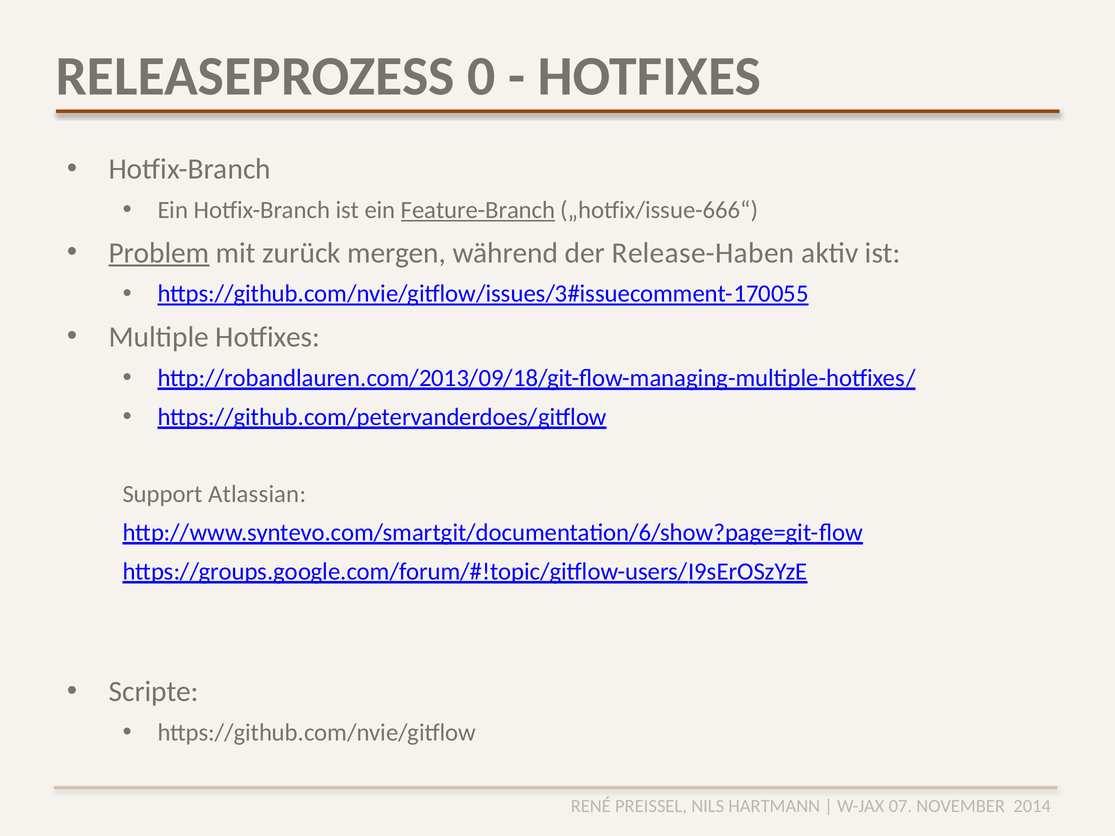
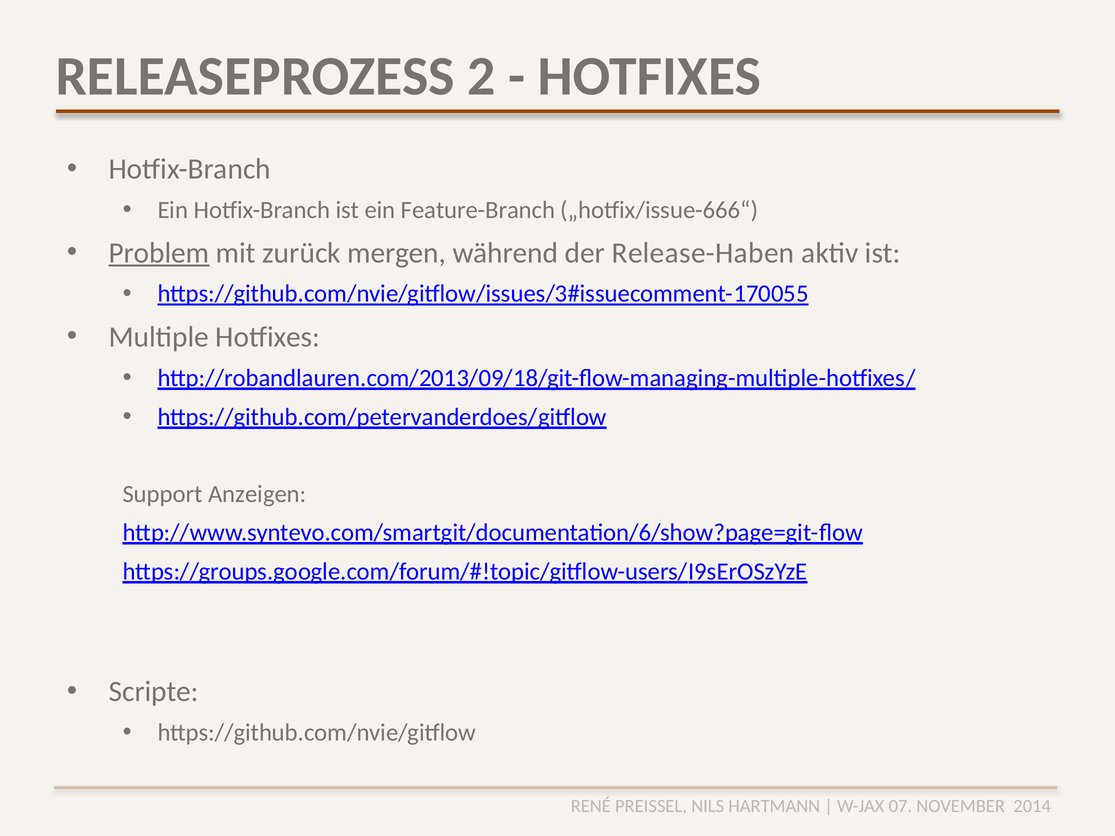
0: 0 -> 2
Feature-Branch underline: present -> none
Atlassian: Atlassian -> Anzeigen
